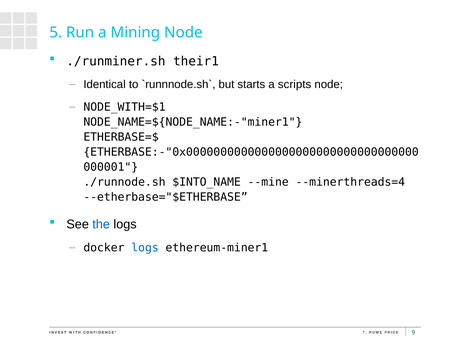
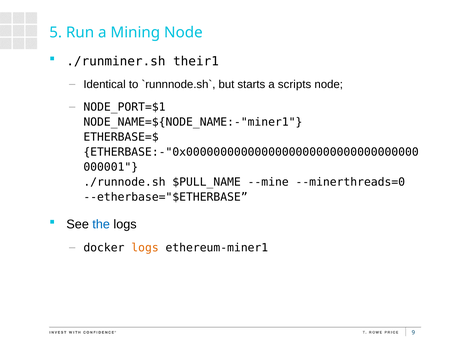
NODE_WITH=$1: NODE_WITH=$1 -> NODE_PORT=$1
$INTO_NAME: $INTO_NAME -> $PULL_NAME
--minerthreads=4: --minerthreads=4 -> --minerthreads=0
logs at (145, 248) colour: blue -> orange
